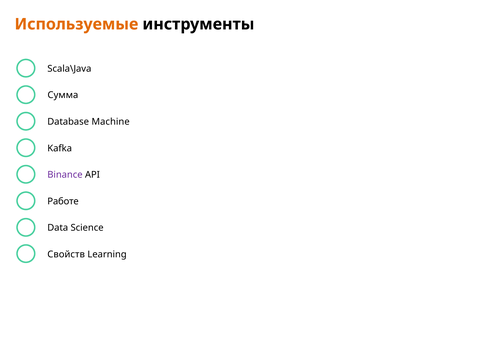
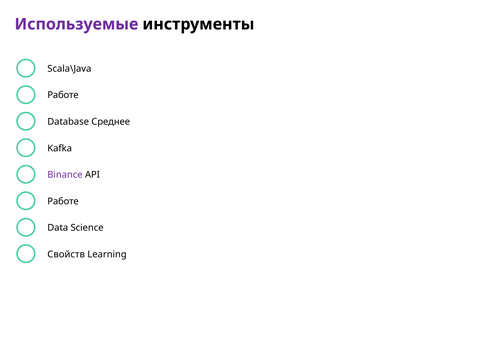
Используемые colour: orange -> purple
Сумма at (63, 95): Сумма -> Работе
Machine: Machine -> Среднее
